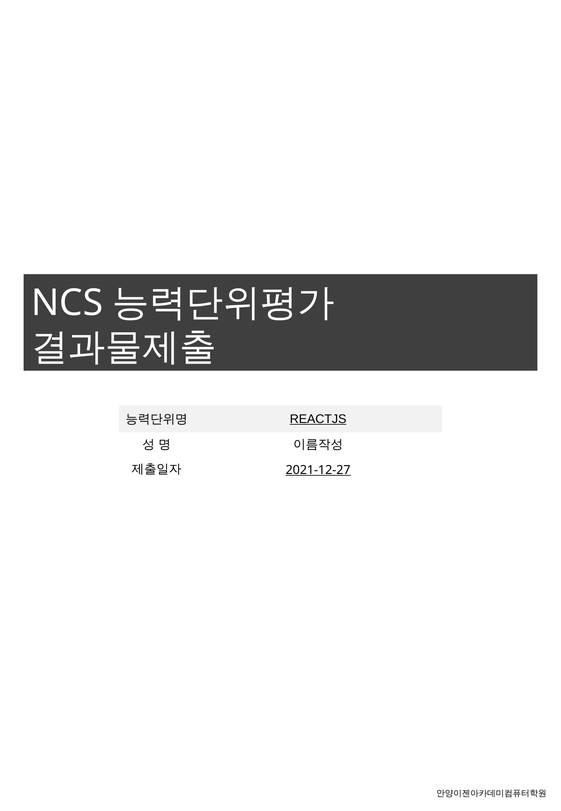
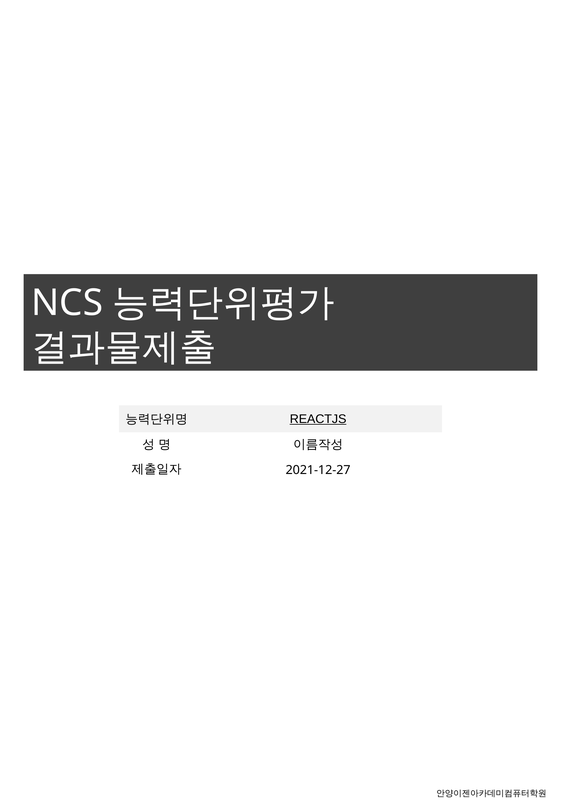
2021-12-27 underline: present -> none
